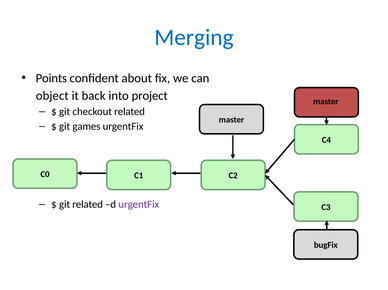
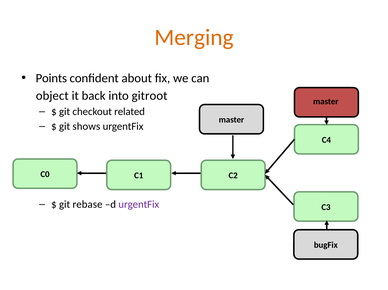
Merging colour: blue -> orange
project: project -> gitroot
games: games -> shows
git related: related -> rebase
